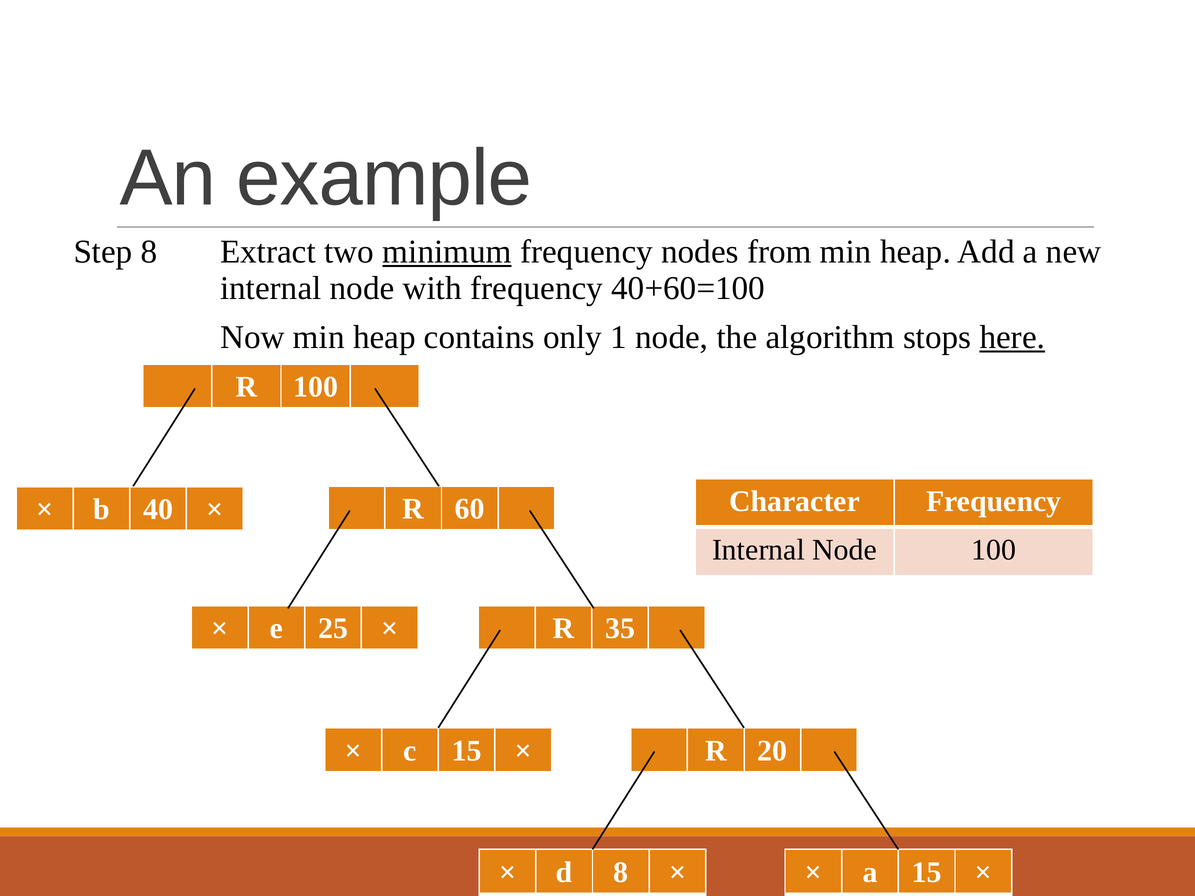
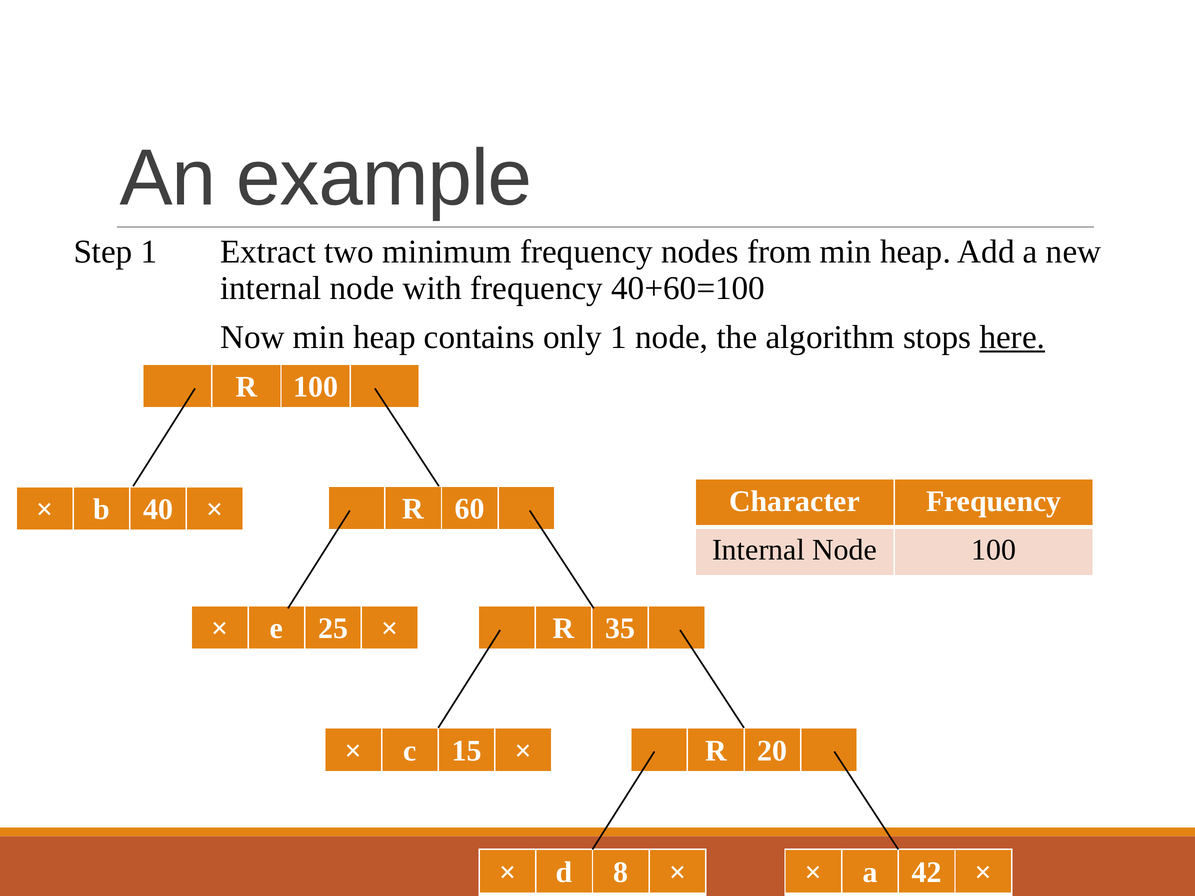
Step 8: 8 -> 1
minimum underline: present -> none
a 15: 15 -> 42
